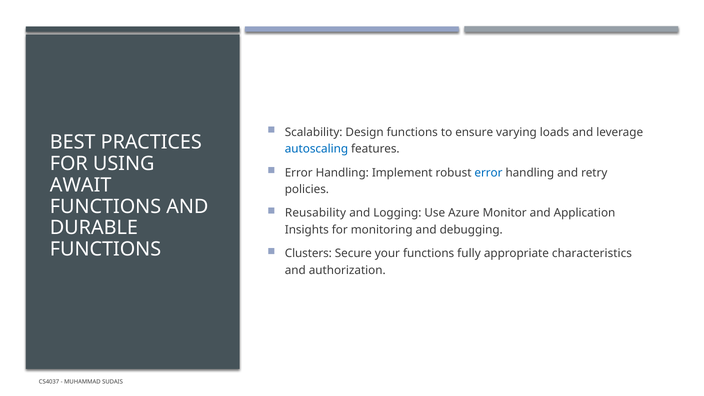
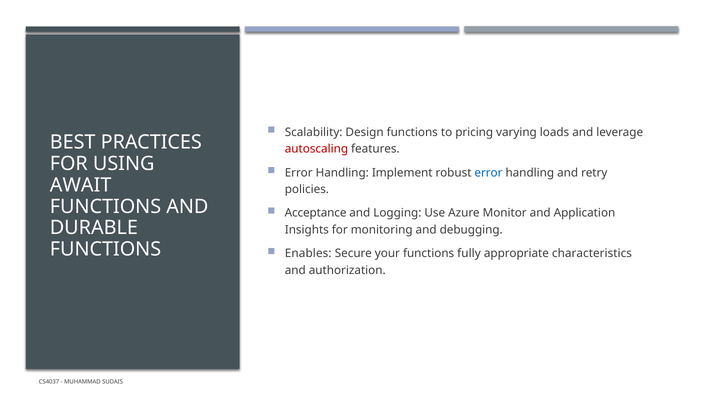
ensure: ensure -> pricing
autoscaling colour: blue -> red
Reusability: Reusability -> Acceptance
Clusters: Clusters -> Enables
